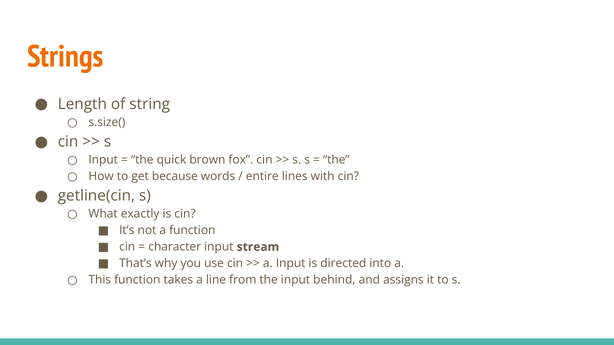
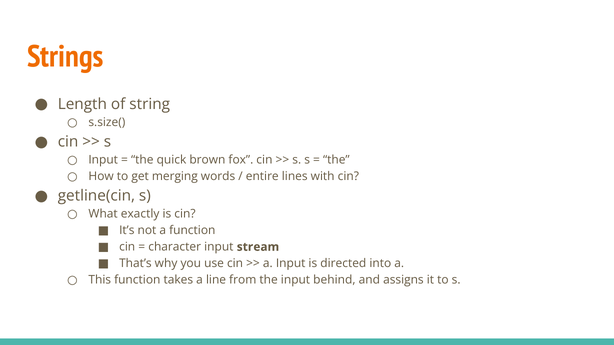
because: because -> merging
